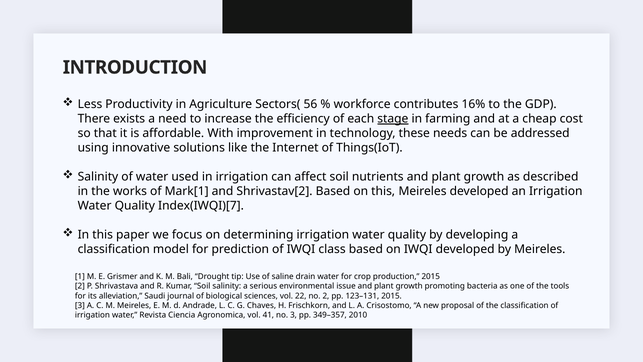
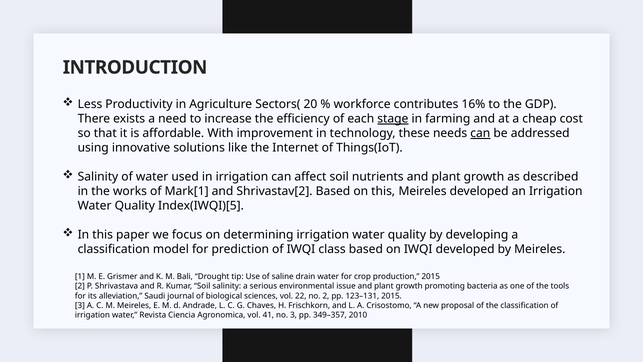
56: 56 -> 20
can at (480, 133) underline: none -> present
Index(IWQI)[7: Index(IWQI)[7 -> Index(IWQI)[5
